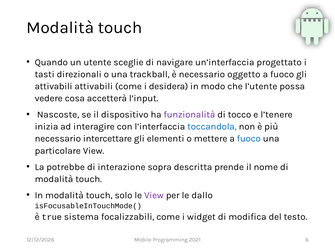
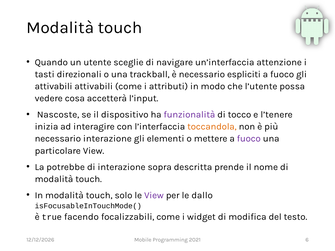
progettato: progettato -> attenzione
oggetto: oggetto -> espliciti
desidera: desidera -> attributi
toccandola colour: blue -> orange
necessario intercettare: intercettare -> interazione
fuoco at (249, 139) colour: blue -> purple
sistema: sistema -> facendo
